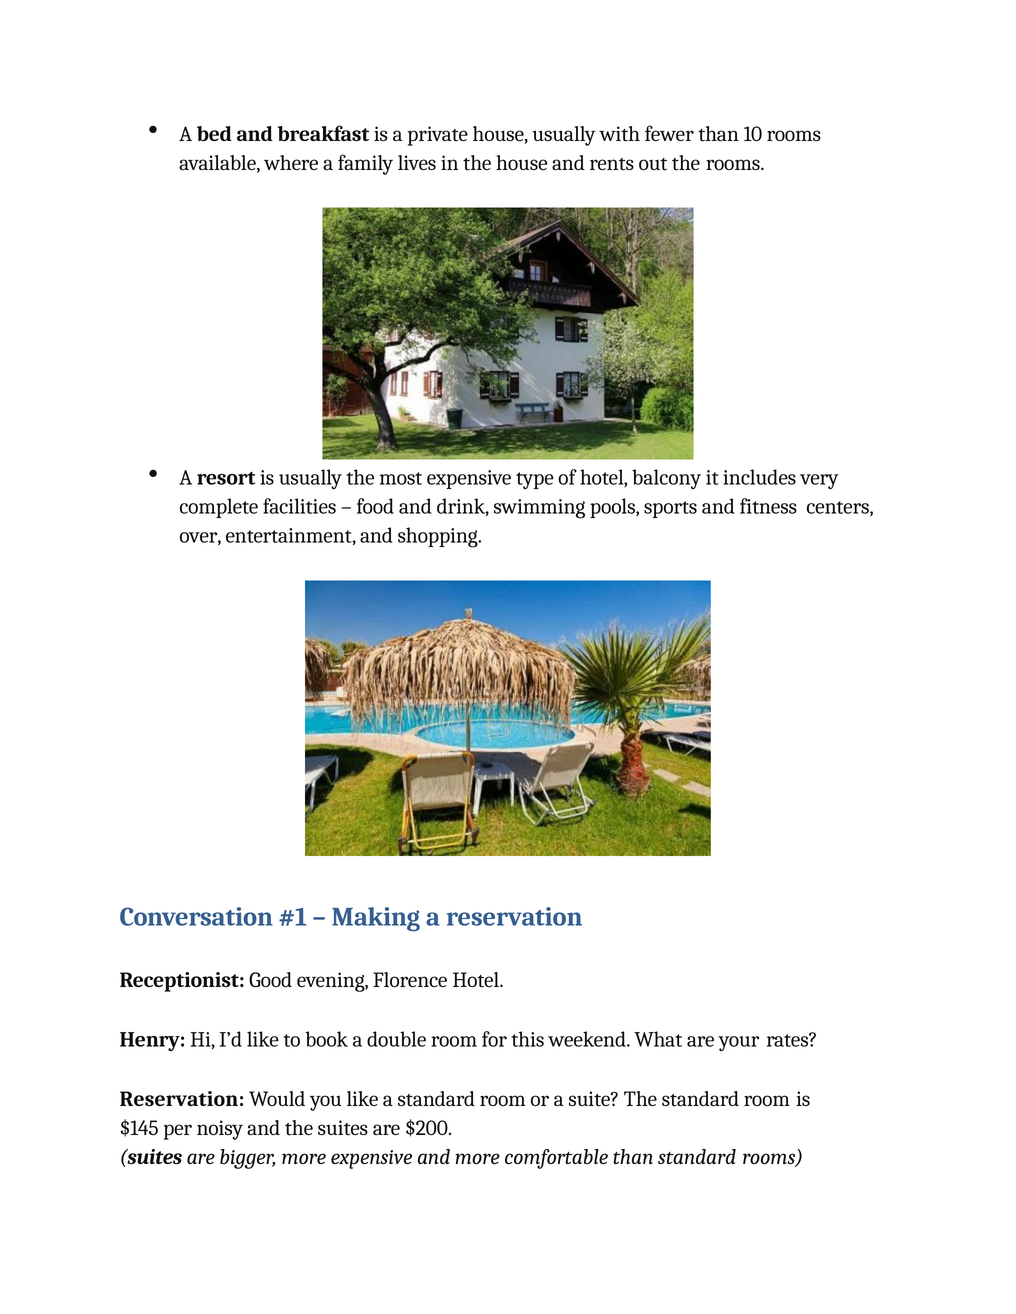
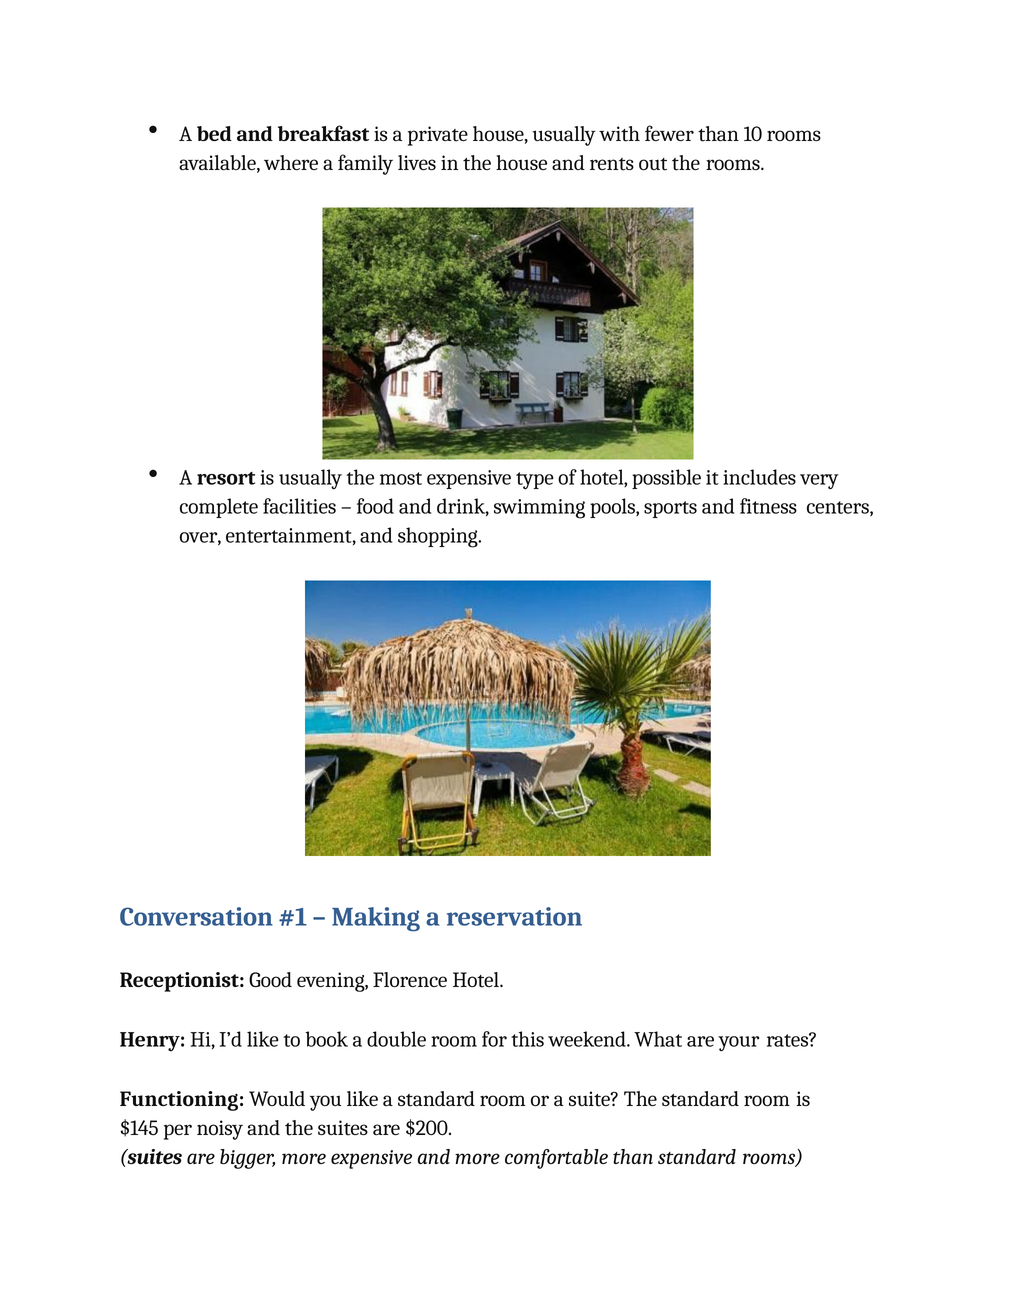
balcony: balcony -> possible
Reservation at (182, 1100): Reservation -> Functioning
